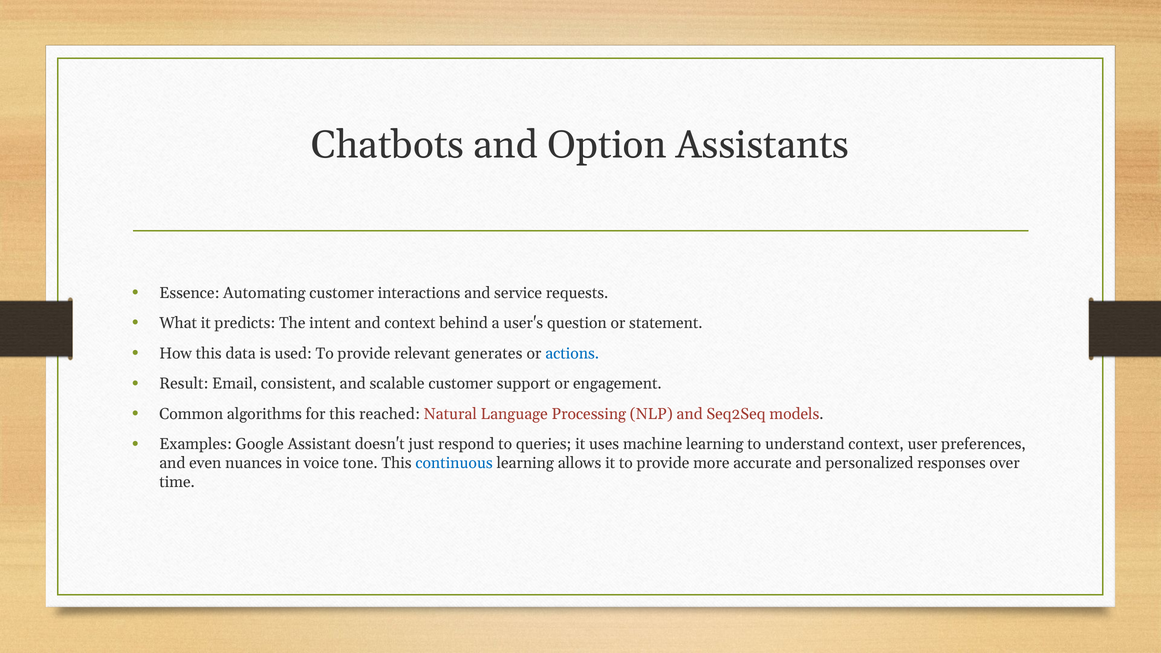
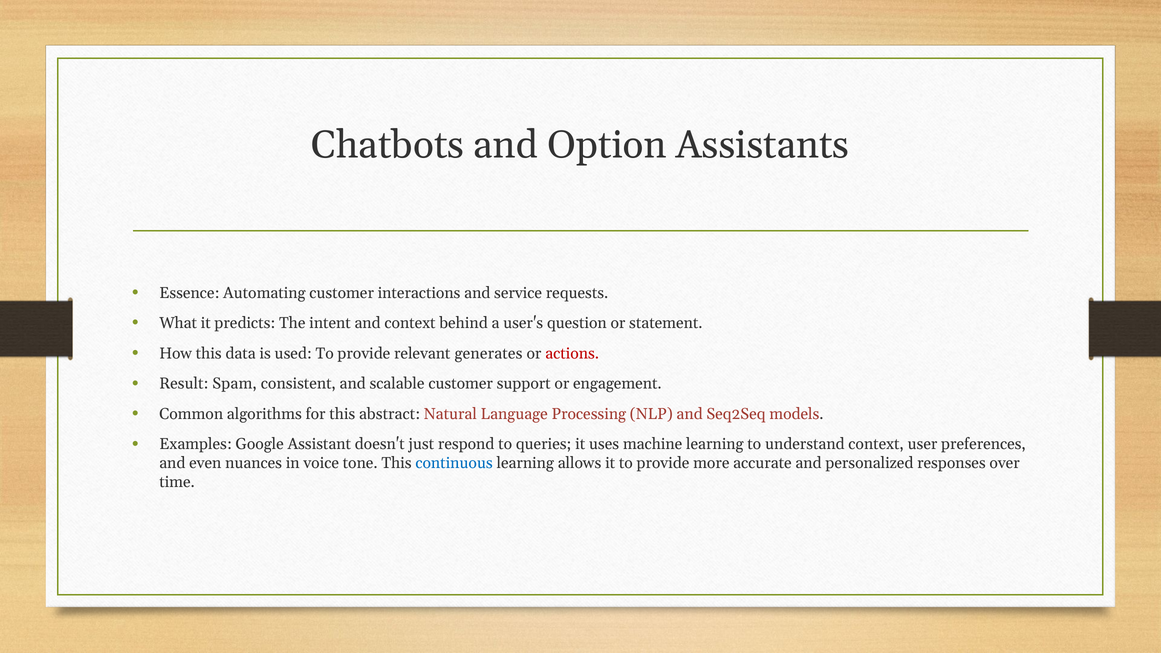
actions colour: blue -> red
Email: Email -> Spam
reached: reached -> abstract
